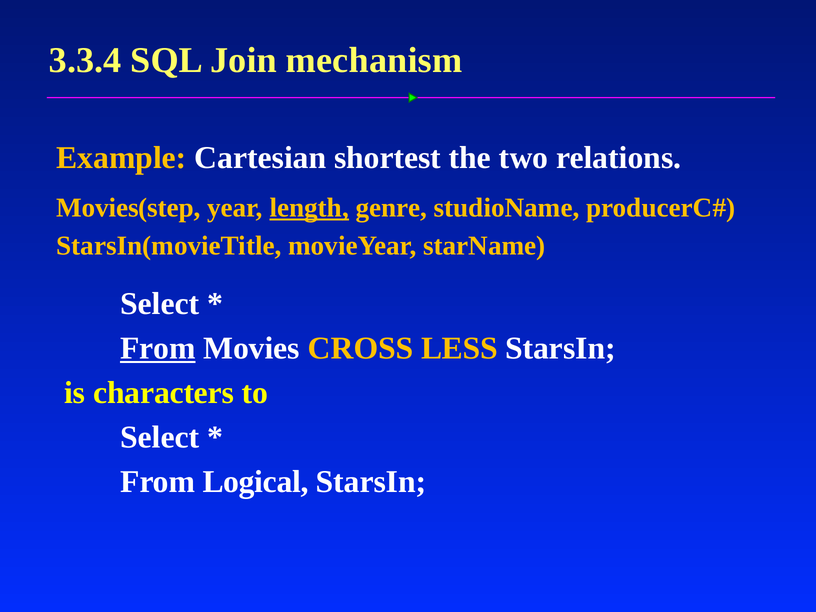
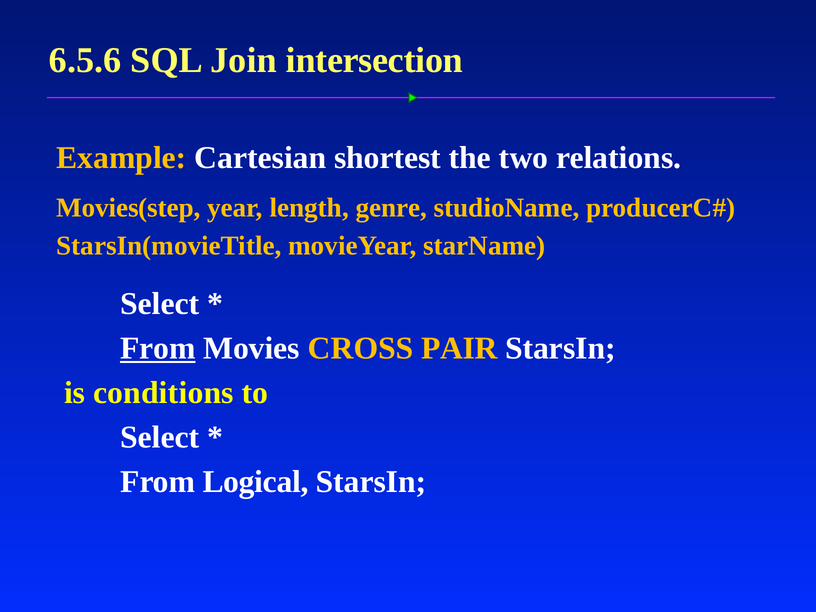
3.3.4: 3.3.4 -> 6.5.6
mechanism: mechanism -> intersection
length underline: present -> none
LESS: LESS -> PAIR
characters: characters -> conditions
